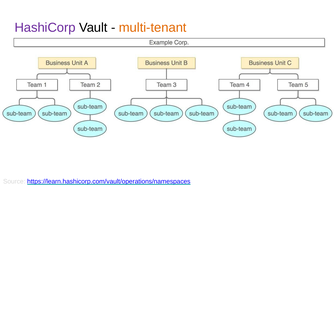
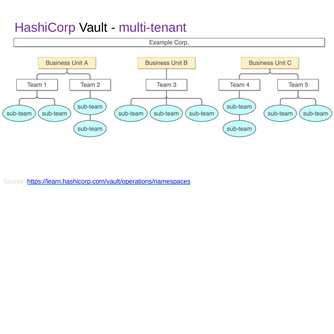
multi-tenant colour: orange -> purple
